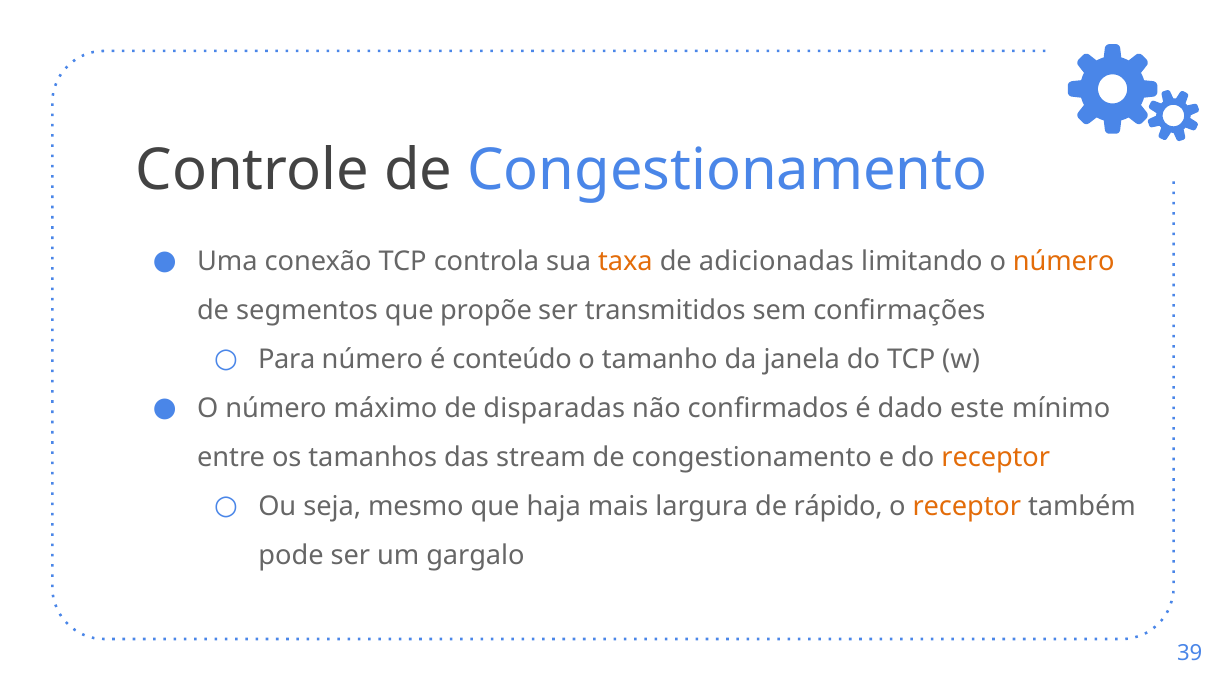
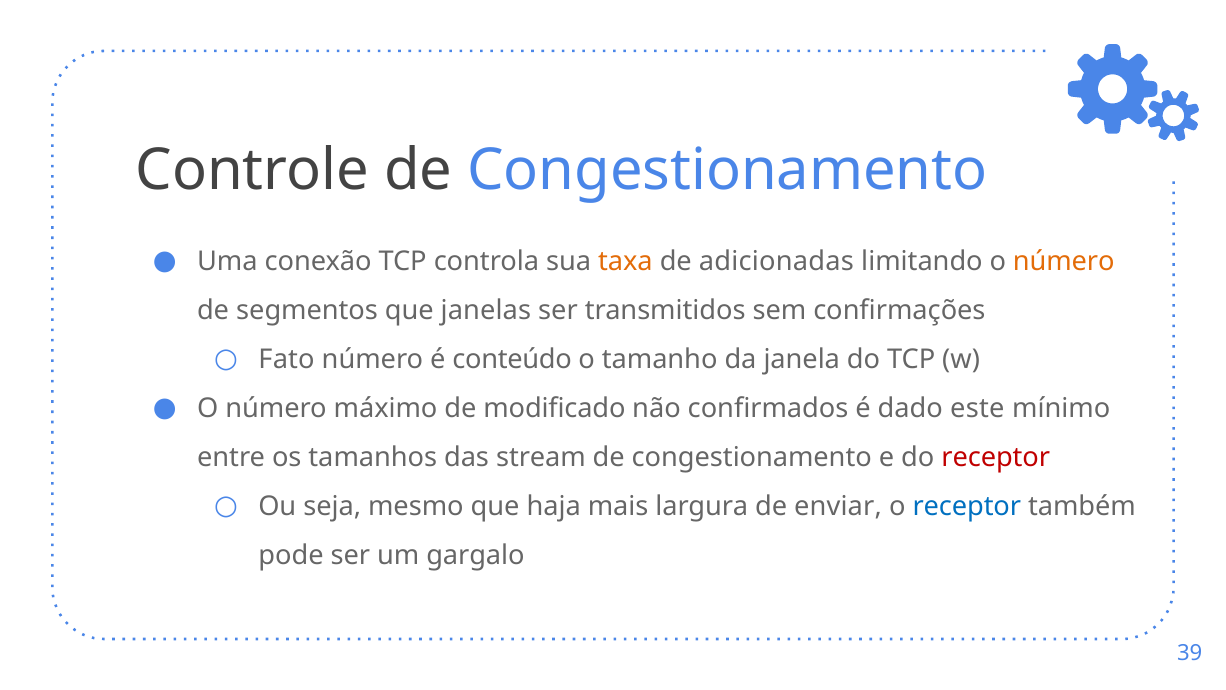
propõe: propõe -> janelas
Para: Para -> Fato
disparadas: disparadas -> modificado
receptor at (996, 457) colour: orange -> red
rápido: rápido -> enviar
receptor at (967, 506) colour: orange -> blue
